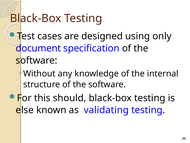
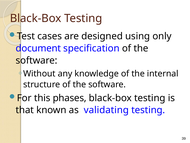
should: should -> phases
else: else -> that
